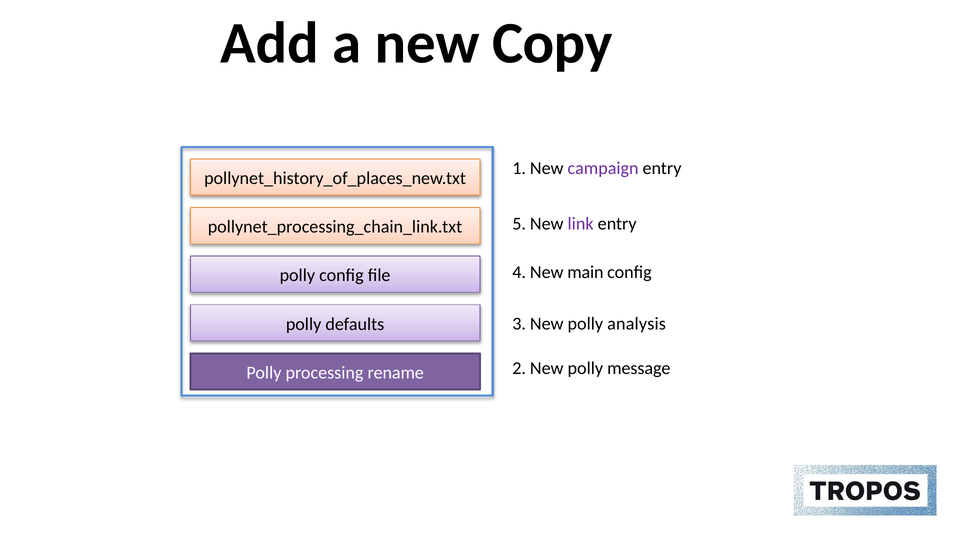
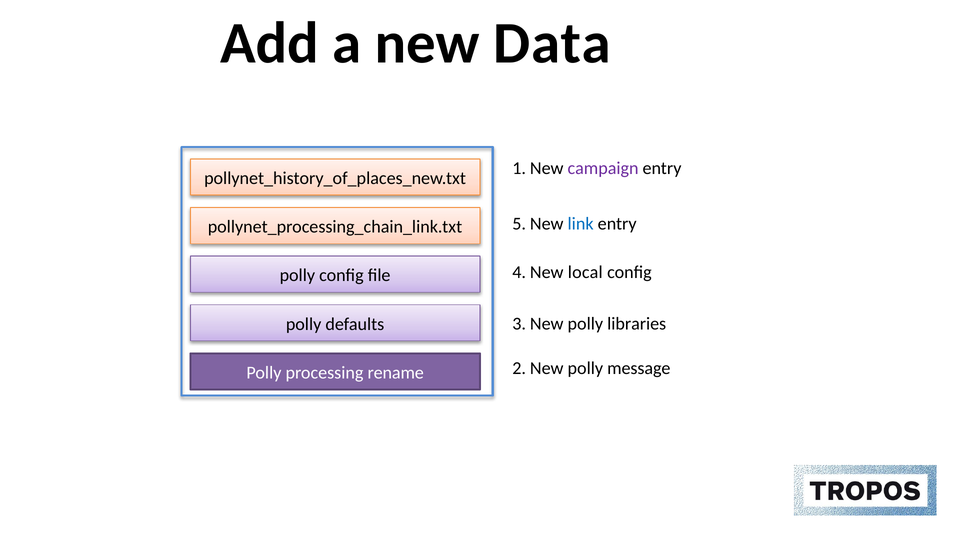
Copy: Copy -> Data
link colour: purple -> blue
main: main -> local
analysis: analysis -> libraries
